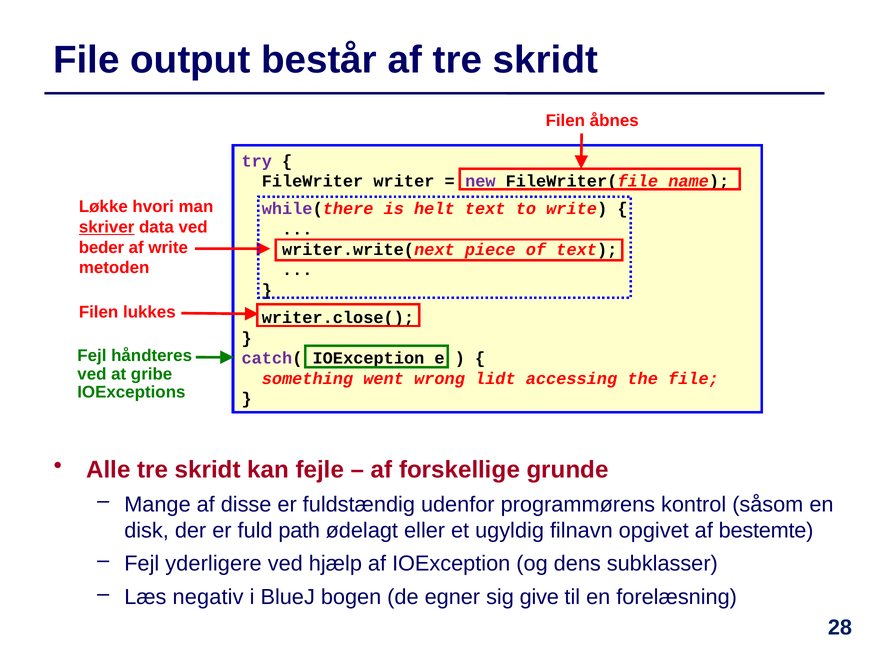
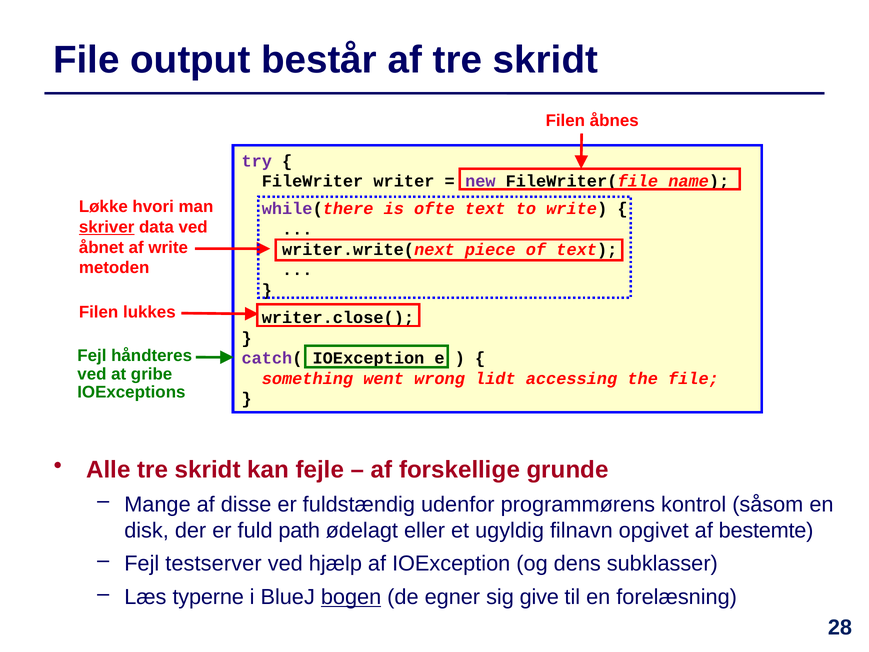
helt: helt -> ofte
beder: beder -> åbnet
yderligere: yderligere -> testserver
negativ: negativ -> typerne
bogen underline: none -> present
